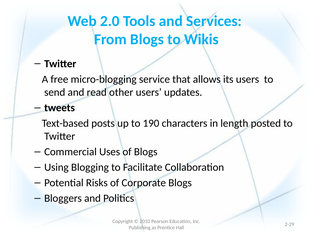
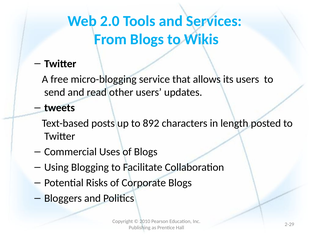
190: 190 -> 892
